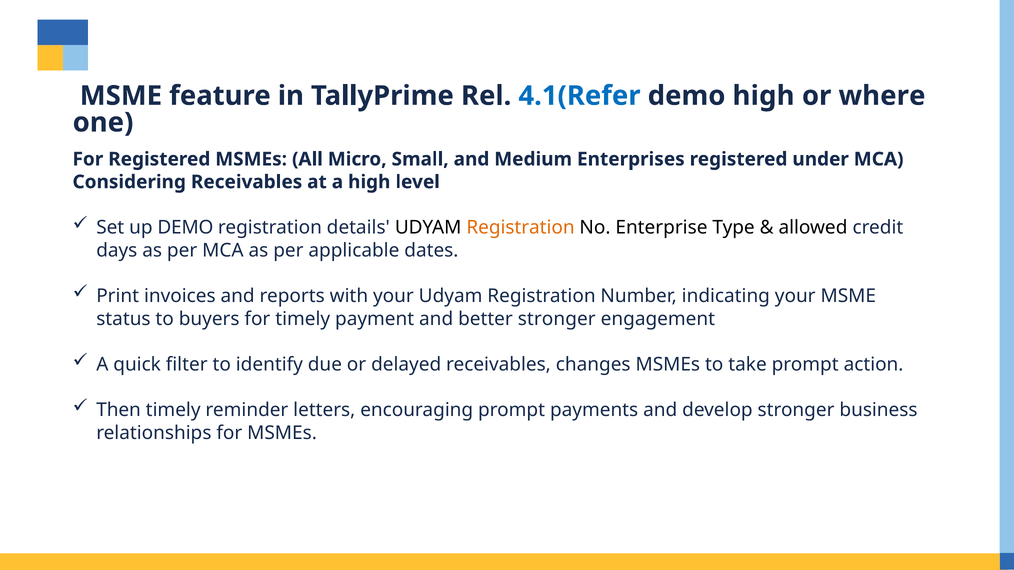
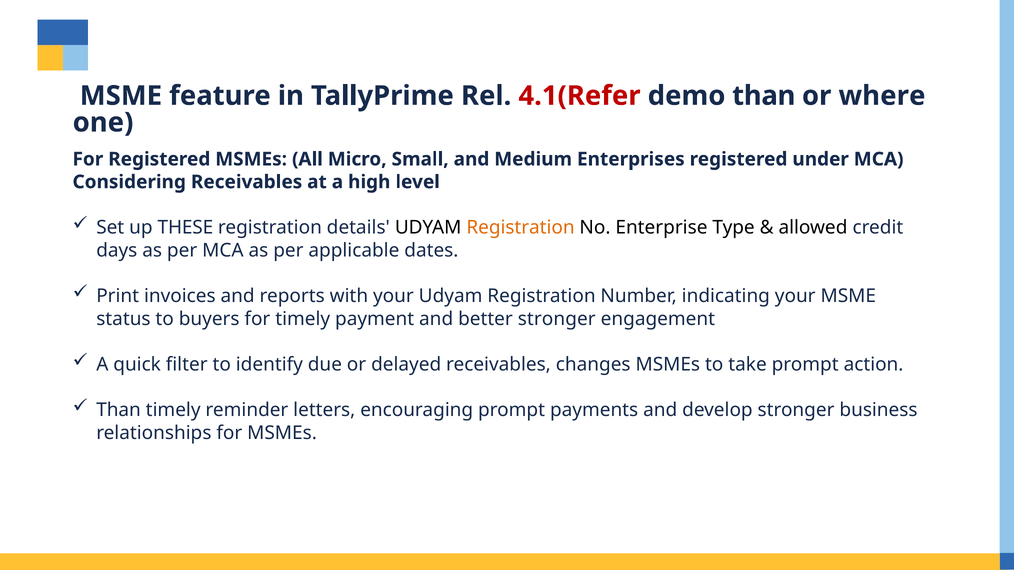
4.1(Refer colour: blue -> red
demo high: high -> than
up DEMO: DEMO -> THESE
Then at (119, 410): Then -> Than
